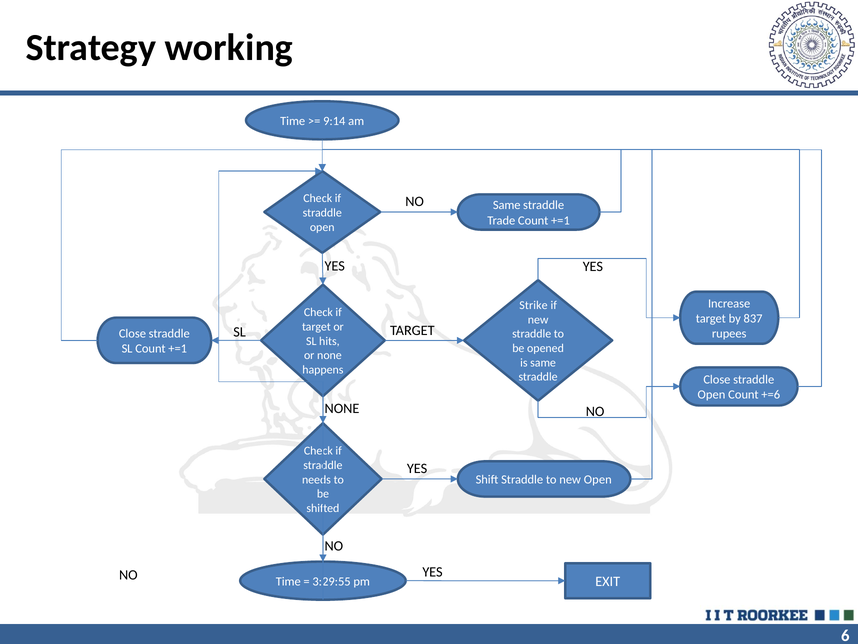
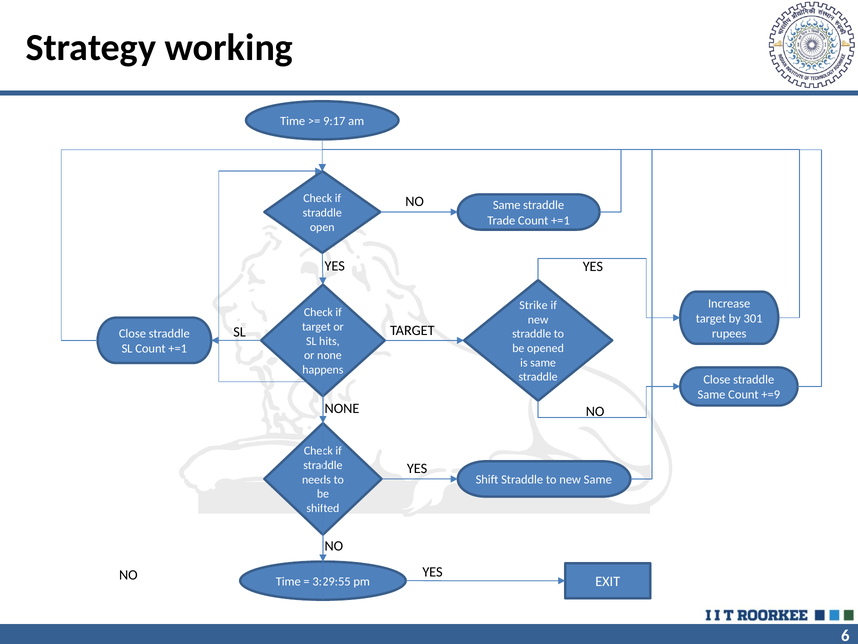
9:14: 9:14 -> 9:17
837: 837 -> 301
Open at (711, 395): Open -> Same
+=6: +=6 -> +=9
new Open: Open -> Same
